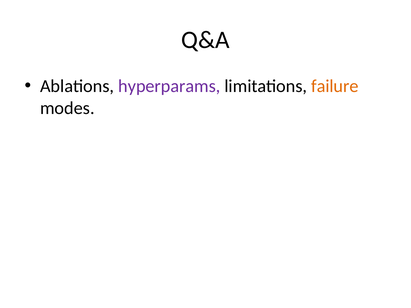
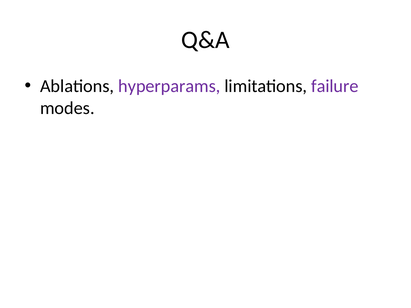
failure colour: orange -> purple
